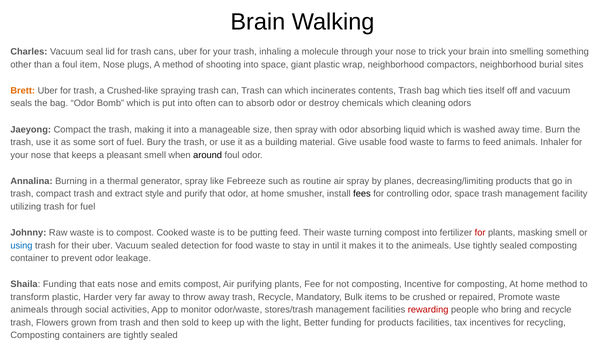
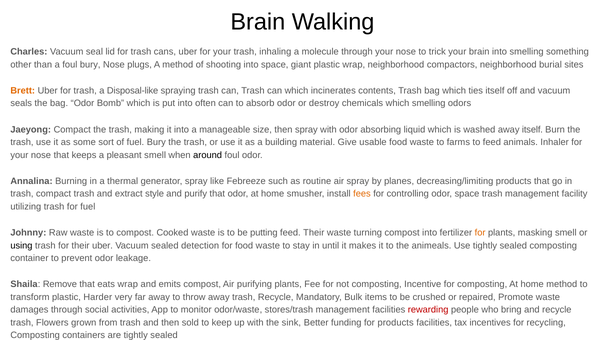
foul item: item -> bury
Crushed-like: Crushed-like -> Disposal-like
which cleaning: cleaning -> smelling
away time: time -> itself
fees colour: black -> orange
for at (480, 233) colour: red -> orange
using colour: blue -> black
Shaila Funding: Funding -> Remove
eats nose: nose -> wrap
animeals at (29, 310): animeals -> damages
light: light -> sink
